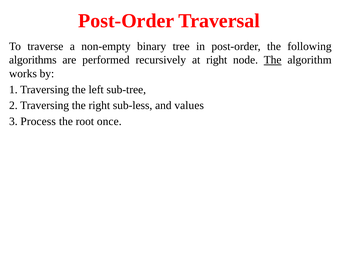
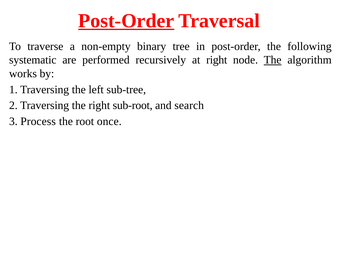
Post-Order at (126, 21) underline: none -> present
algorithms: algorithms -> systematic
sub-less: sub-less -> sub-root
values: values -> search
